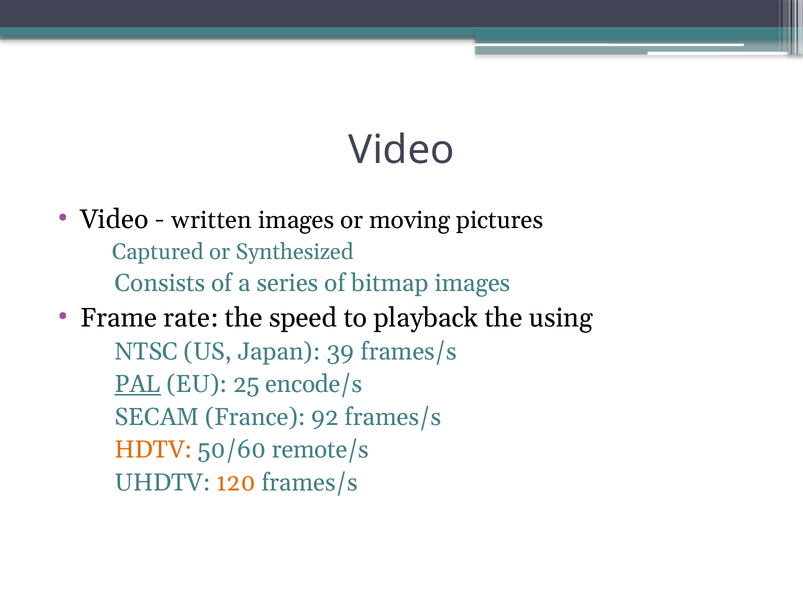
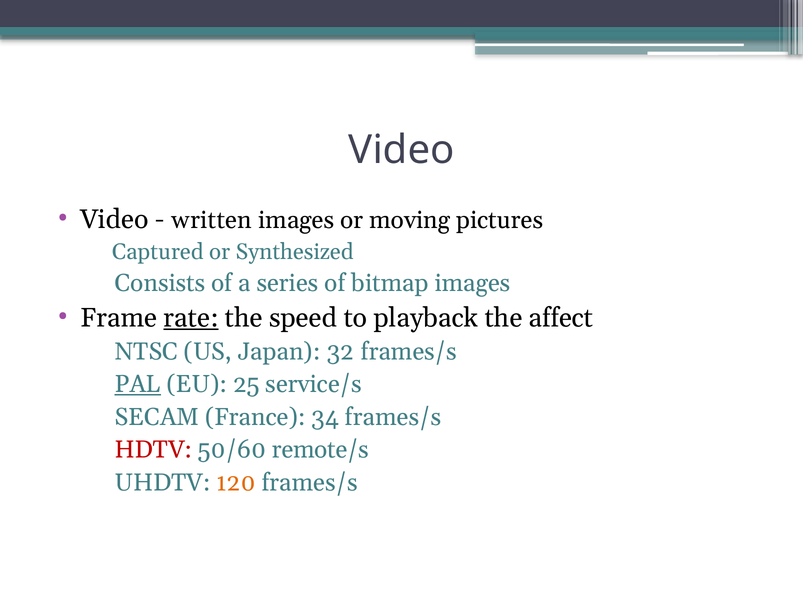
rate underline: none -> present
using: using -> affect
39: 39 -> 32
encode/s: encode/s -> service/s
92: 92 -> 34
HDTV colour: orange -> red
